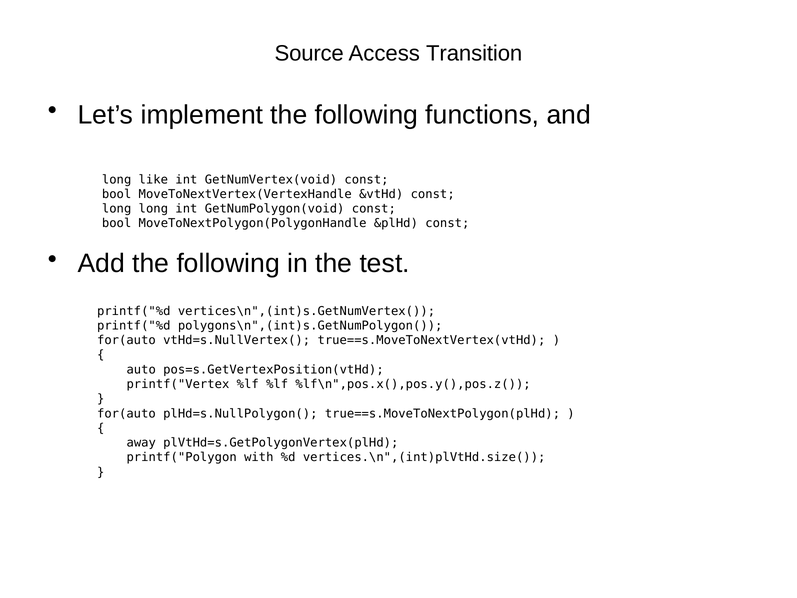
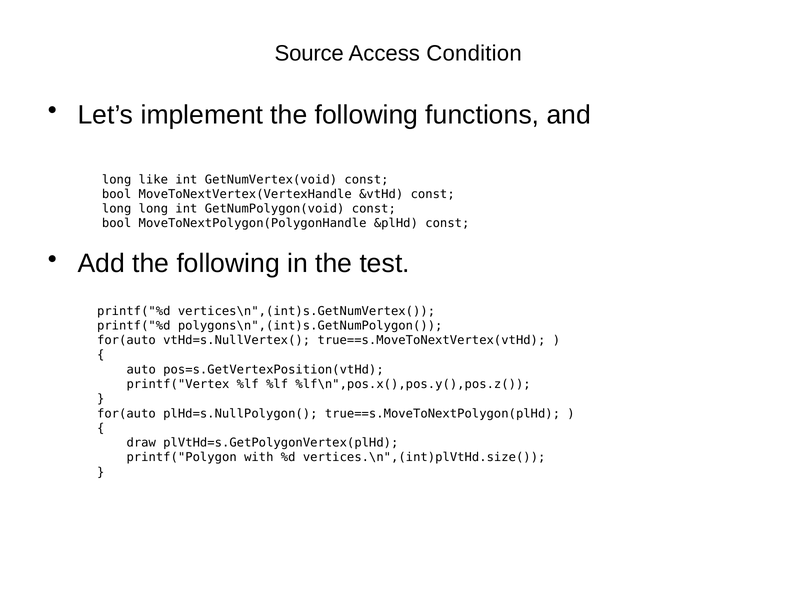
Transition: Transition -> Condition
away: away -> draw
